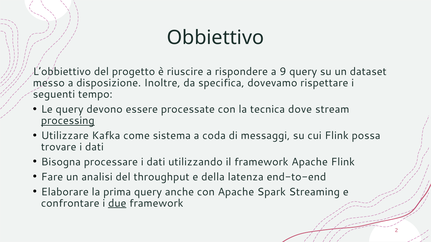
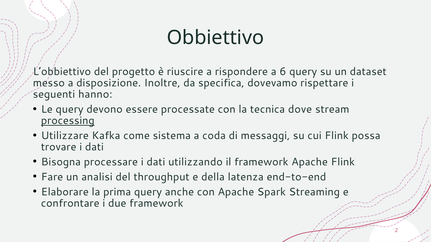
9: 9 -> 6
tempo: tempo -> hanno
due underline: present -> none
